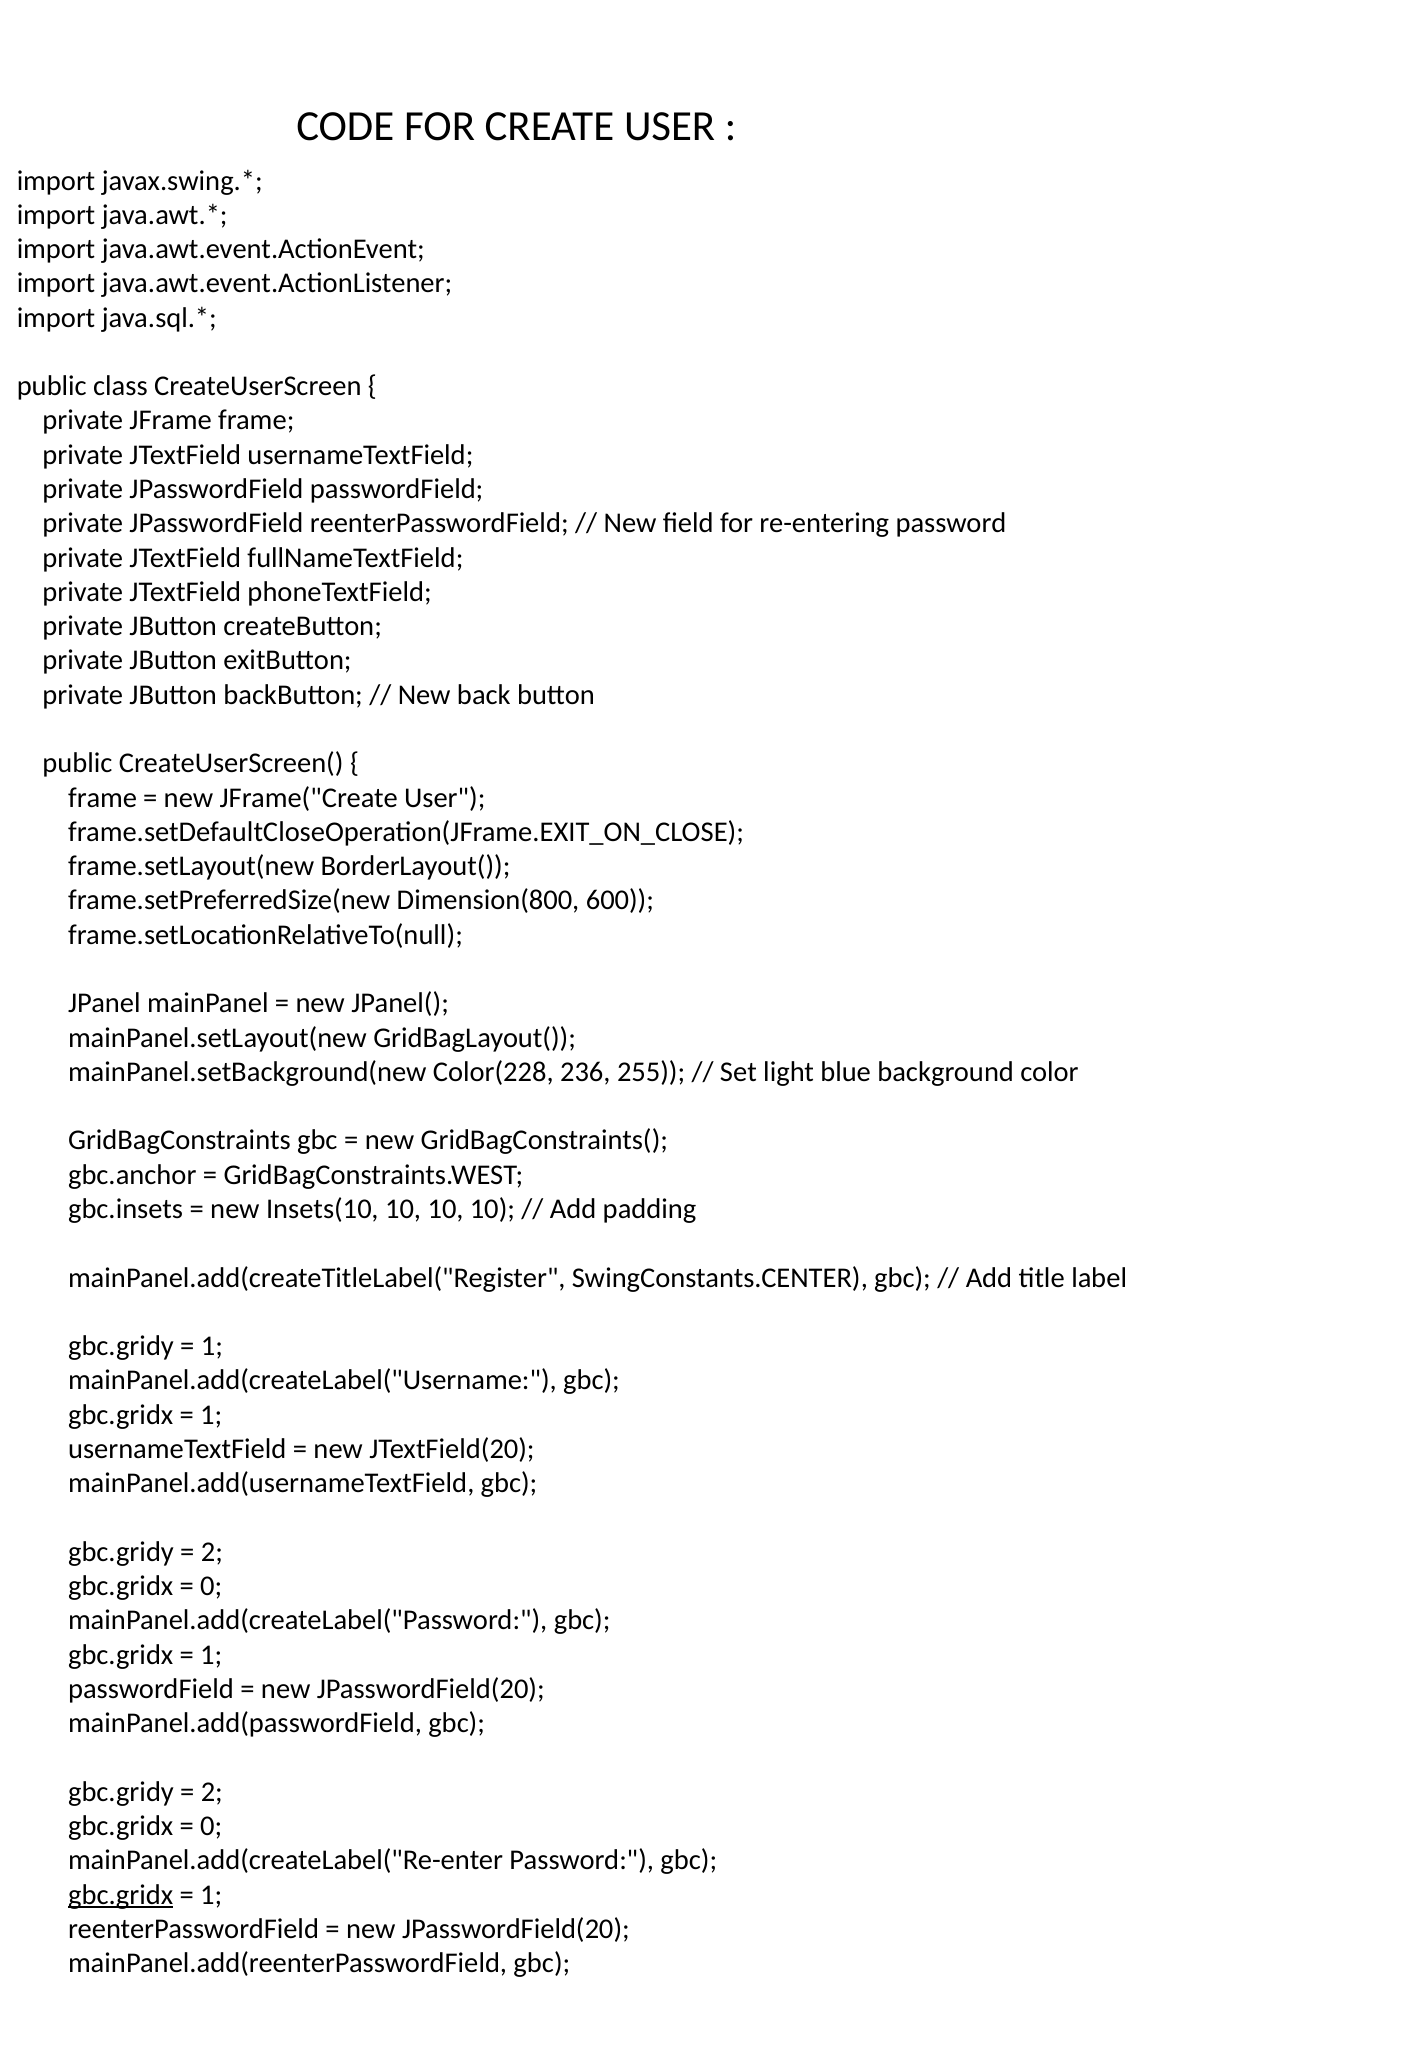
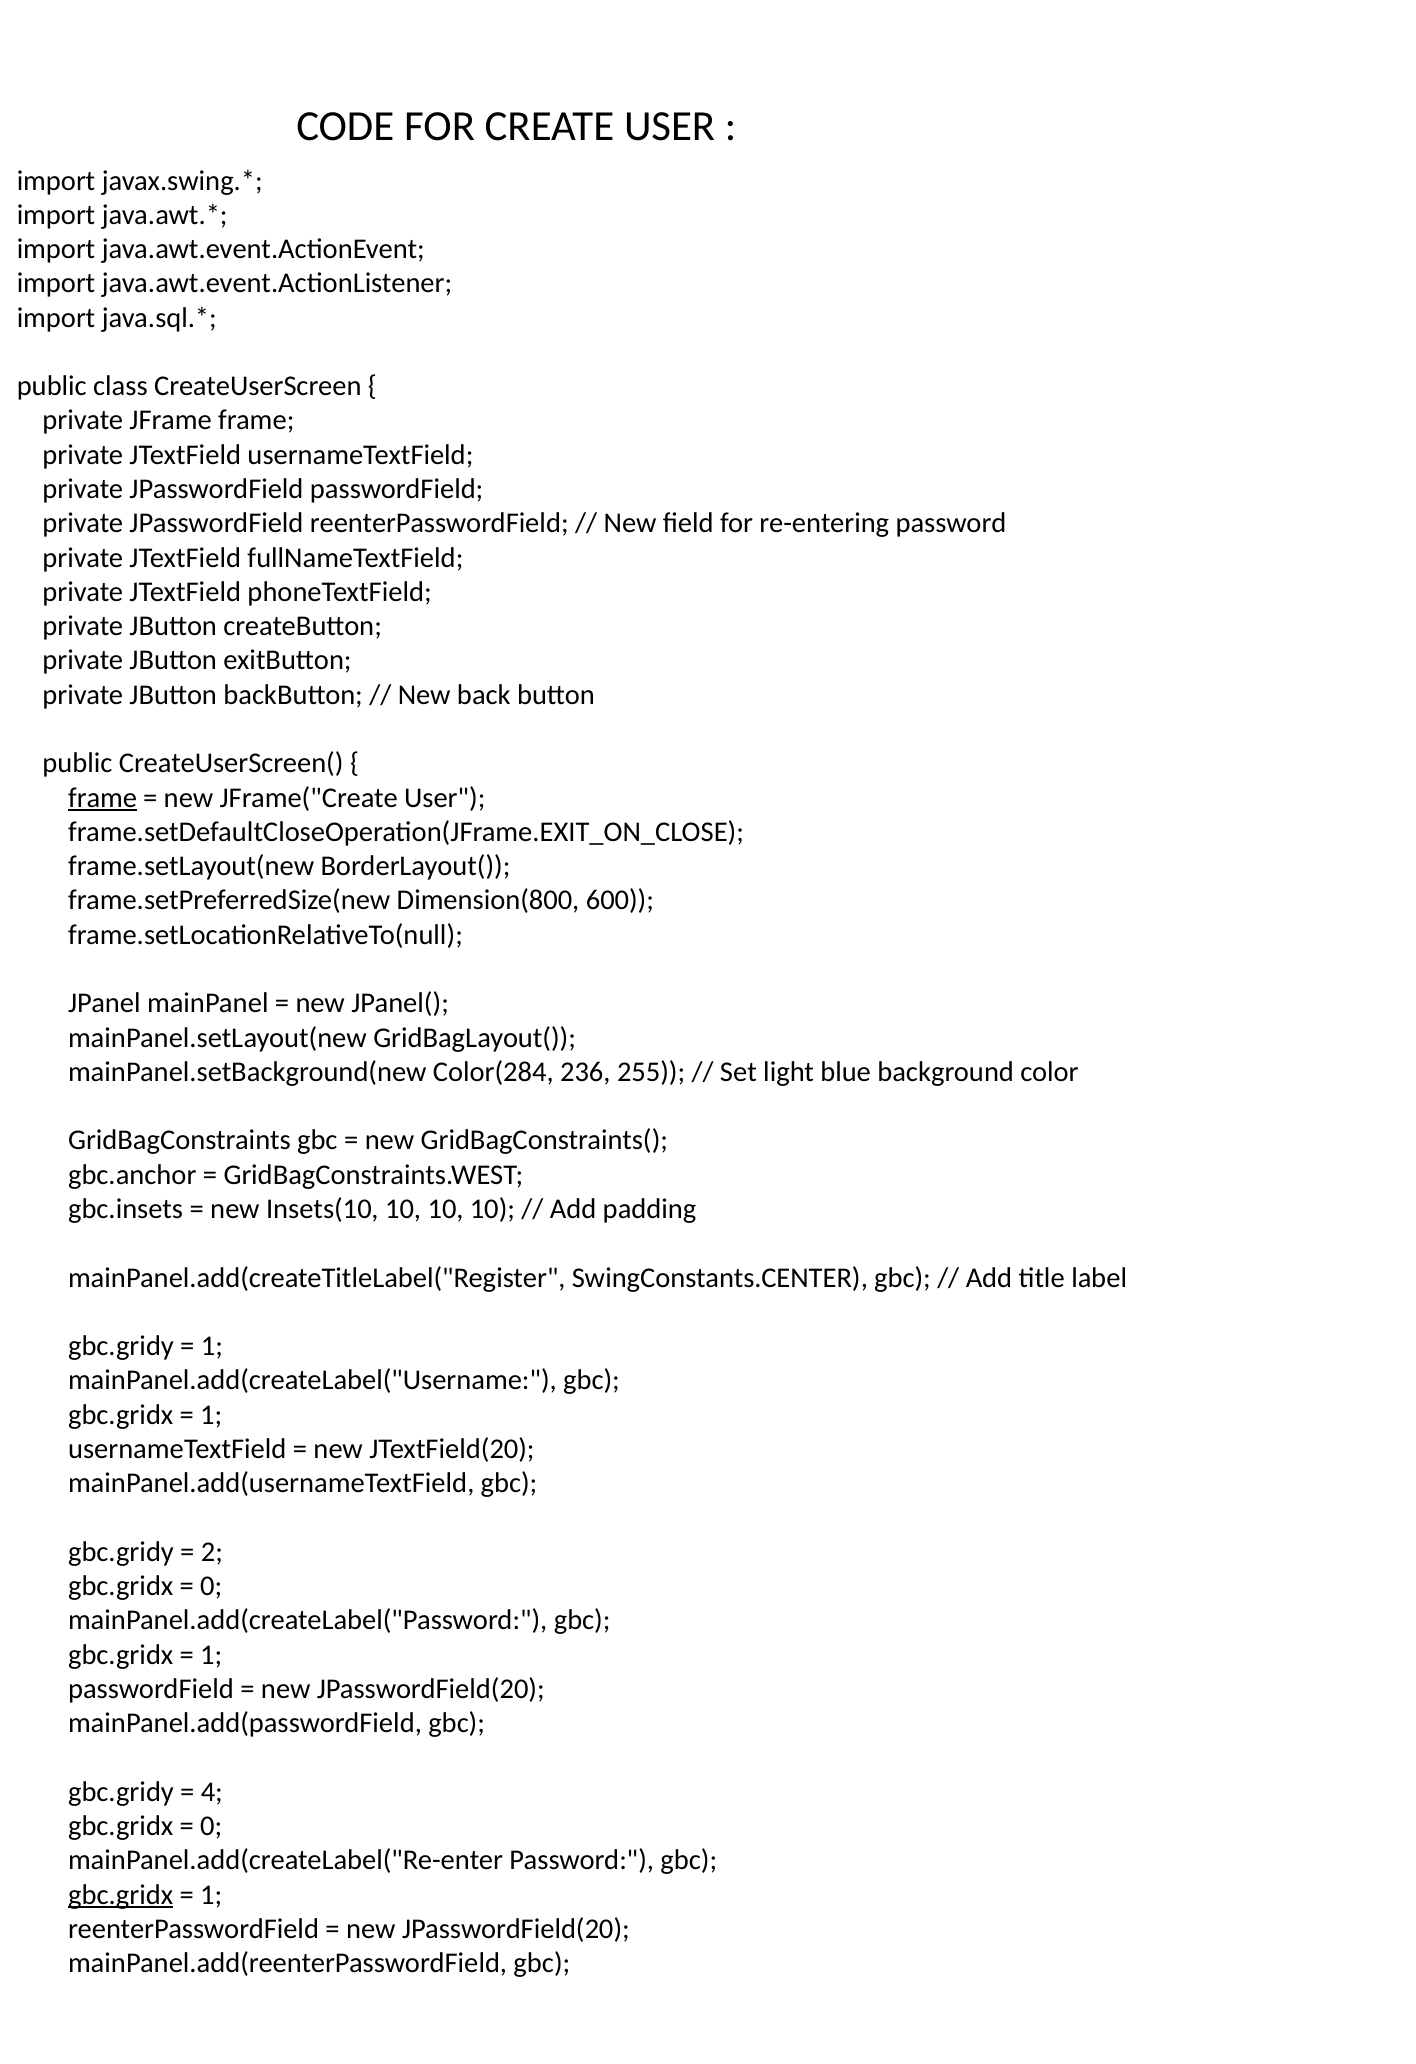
frame at (103, 797) underline: none -> present
Color(228: Color(228 -> Color(284
2 at (212, 1791): 2 -> 4
